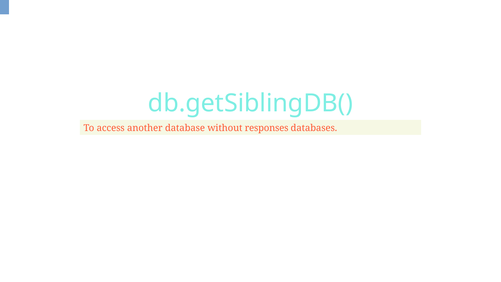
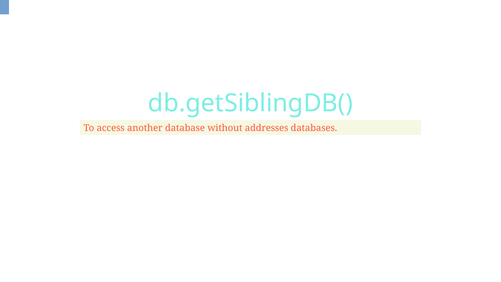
responses: responses -> addresses
